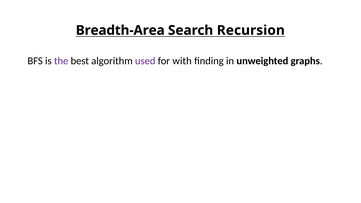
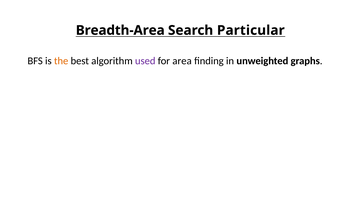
Recursion: Recursion -> Particular
the colour: purple -> orange
with: with -> area
